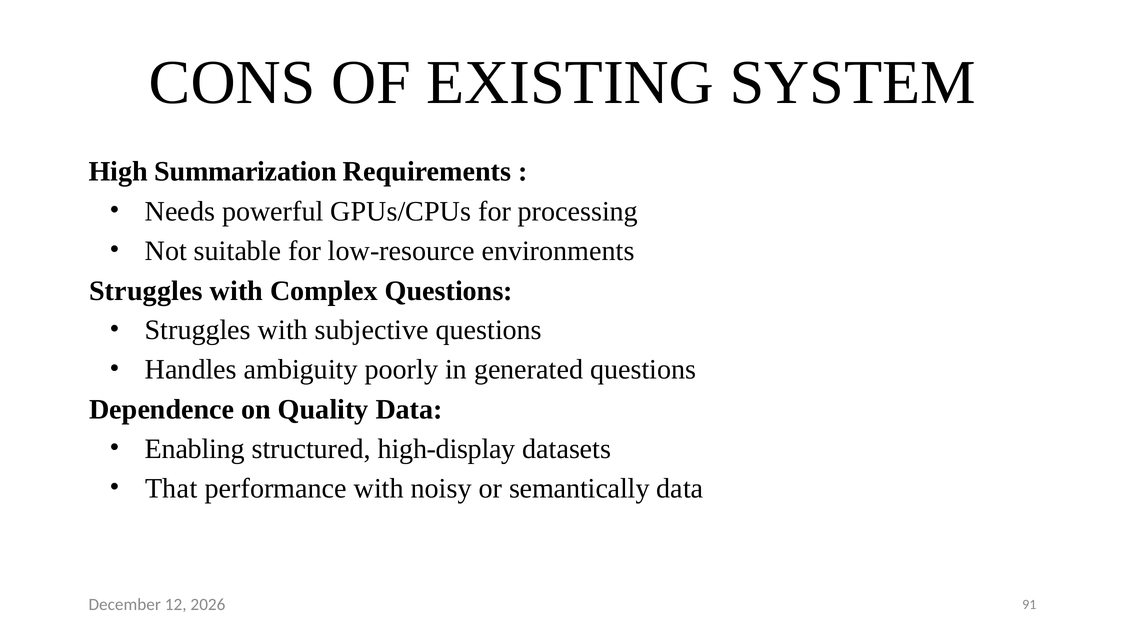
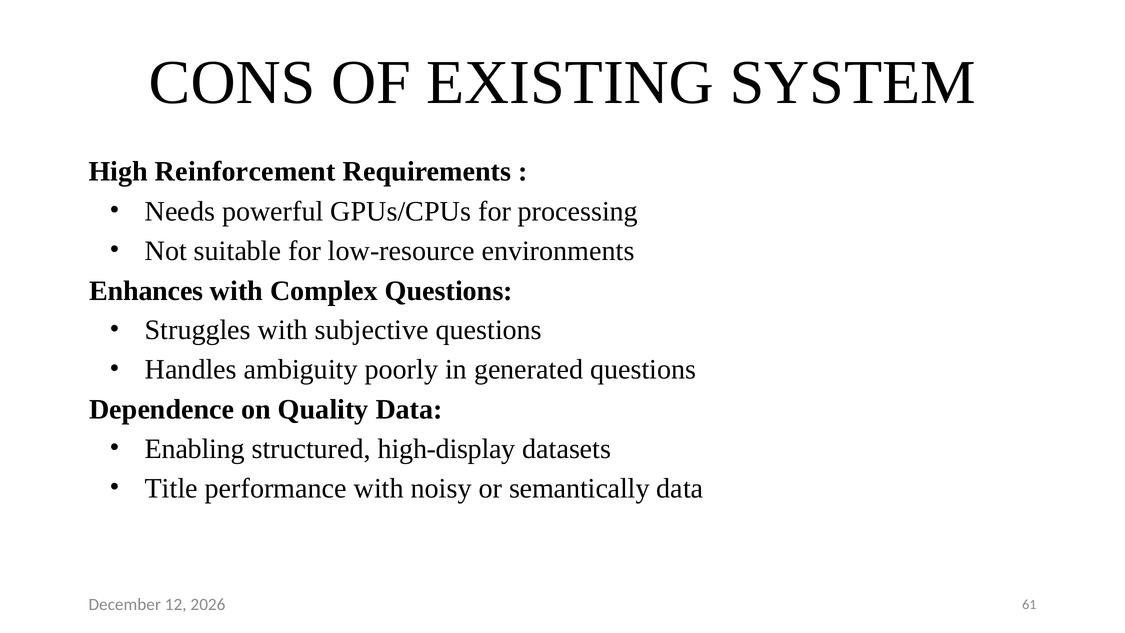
Summarization: Summarization -> Reinforcement
Struggles at (146, 291): Struggles -> Enhances
That: That -> Title
91: 91 -> 61
